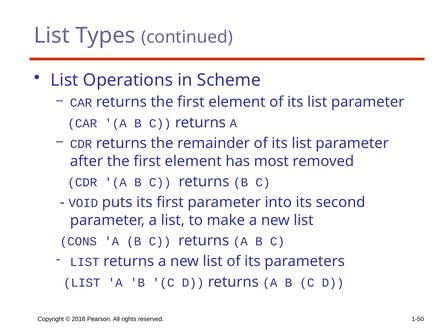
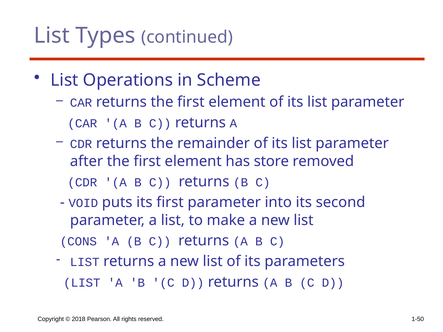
most: most -> store
